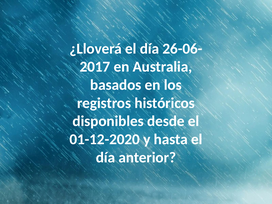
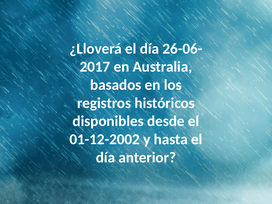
01-12-2020: 01-12-2020 -> 01-12-2002
